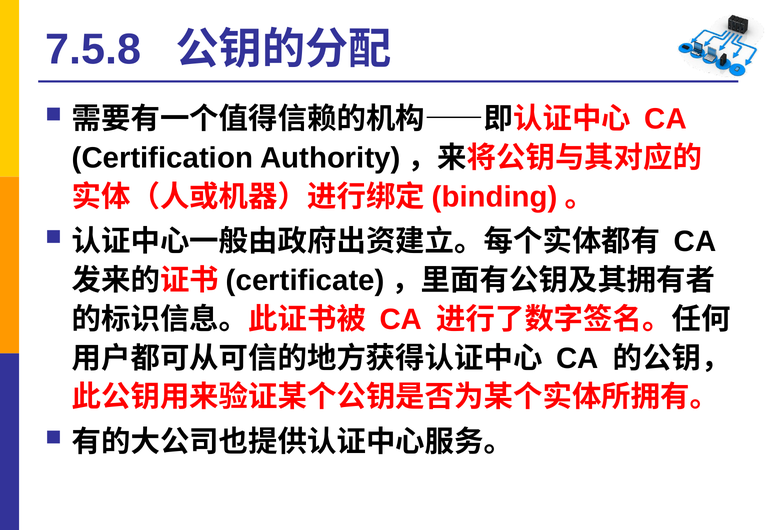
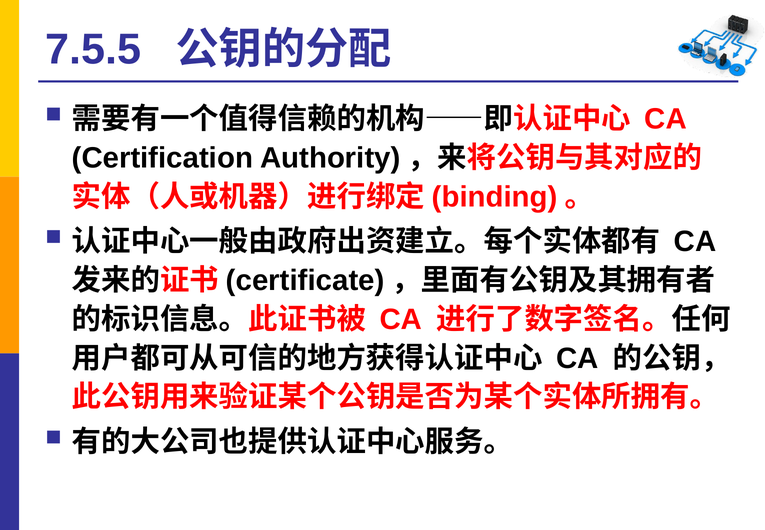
7.5.8: 7.5.8 -> 7.5.5
